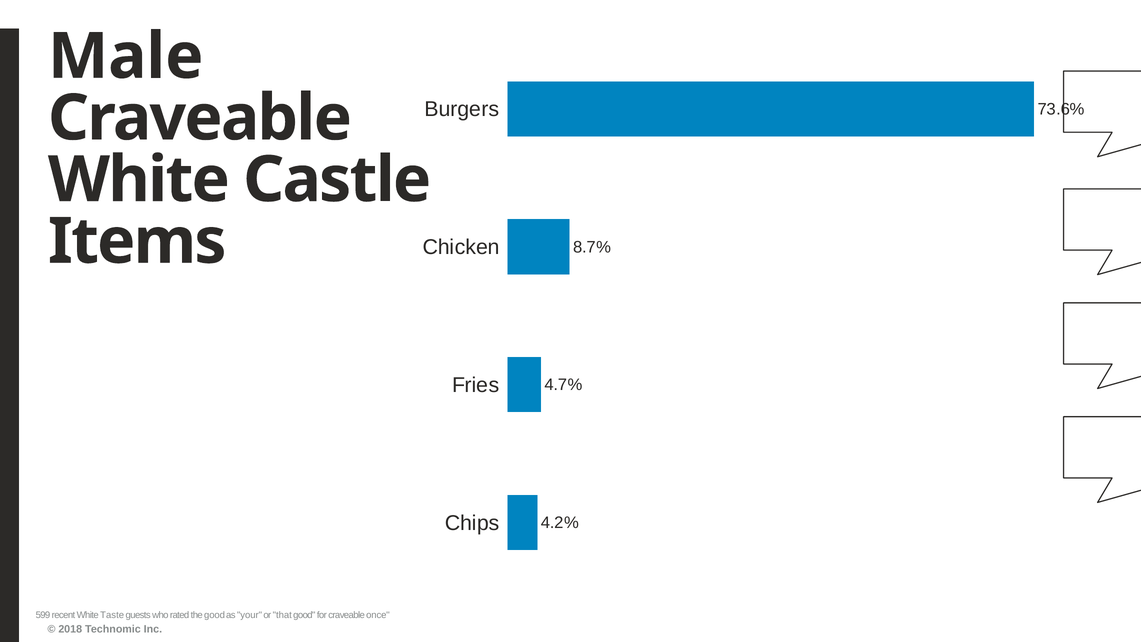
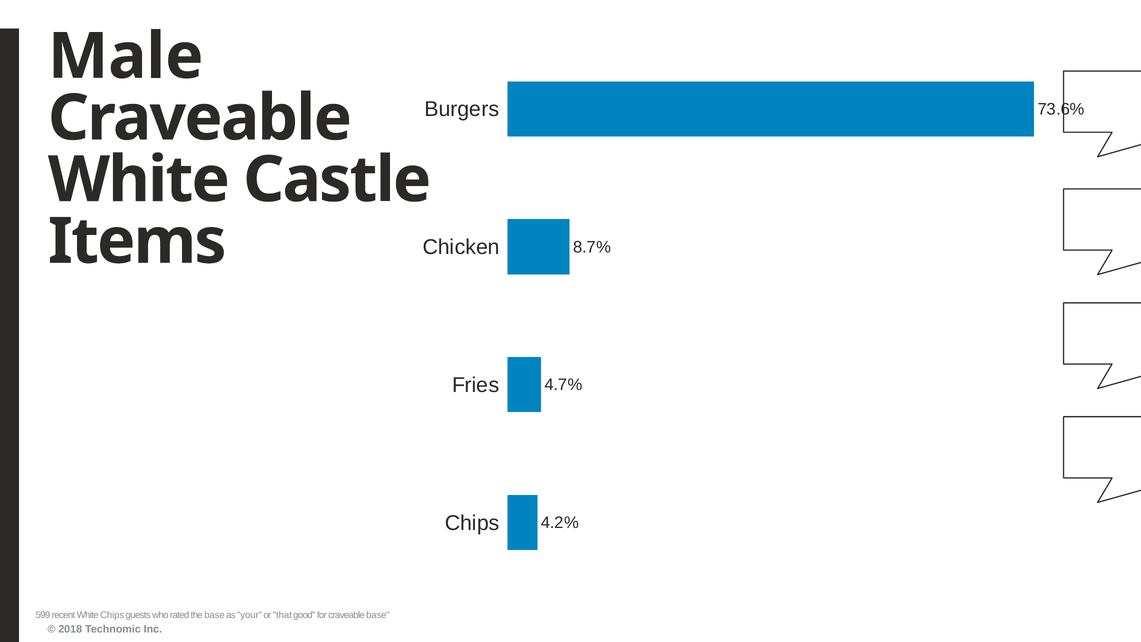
White Taste: Taste -> Chips
the good: good -> base
craveable once: once -> base
